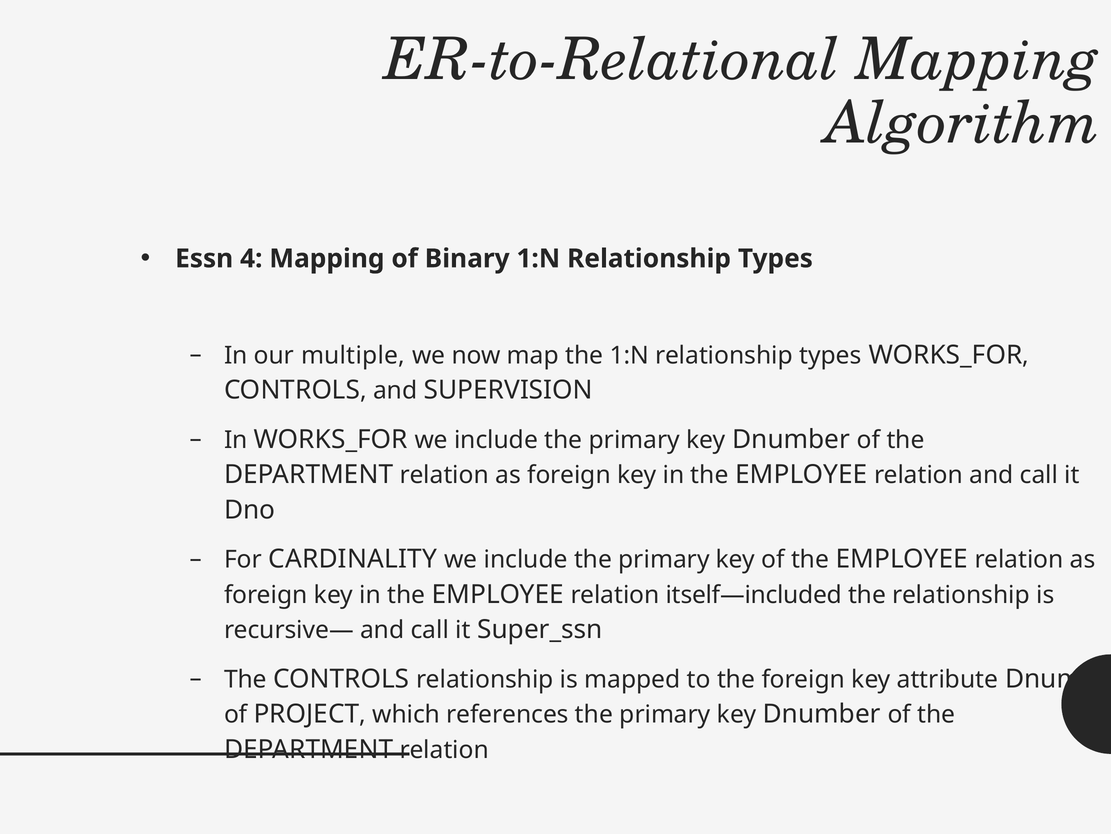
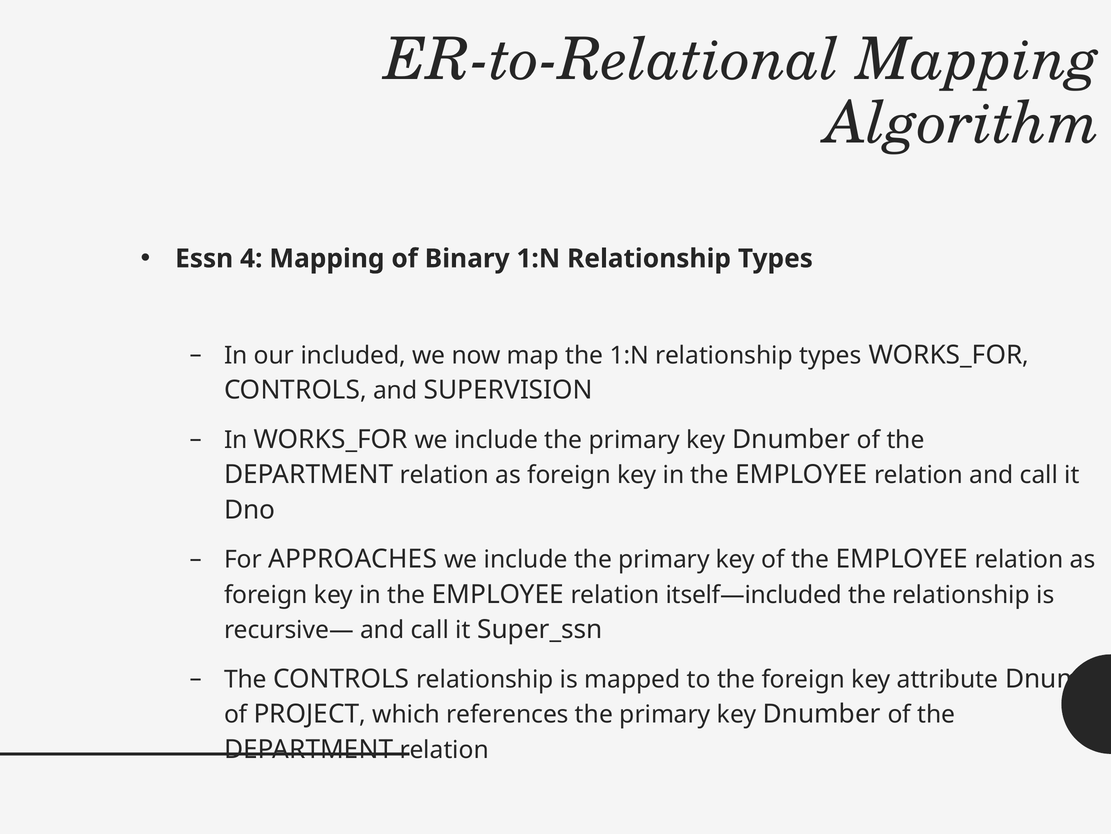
multiple: multiple -> included
CARDINALITY: CARDINALITY -> APPROACHES
